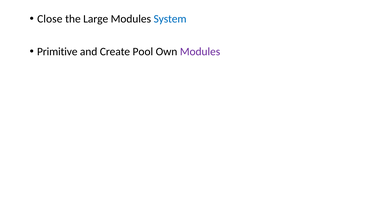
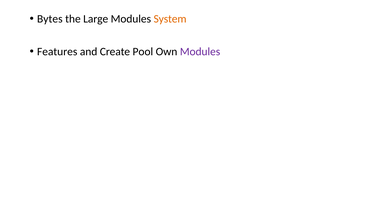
Close: Close -> Bytes
System colour: blue -> orange
Primitive: Primitive -> Features
